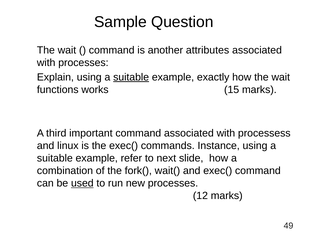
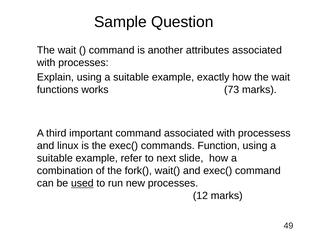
suitable at (131, 77) underline: present -> none
15: 15 -> 73
Instance: Instance -> Function
